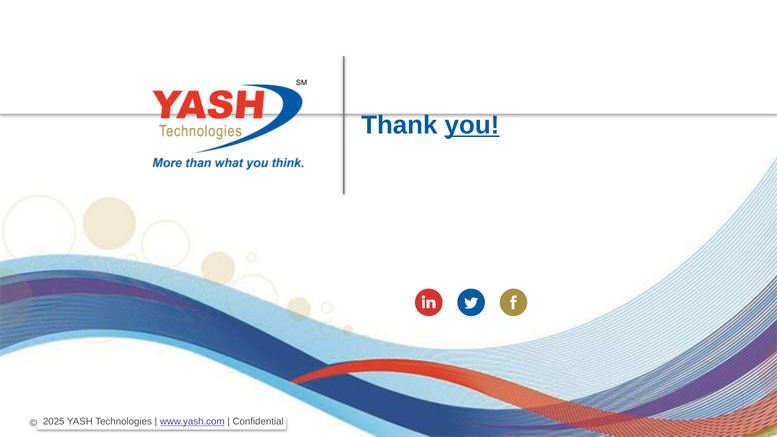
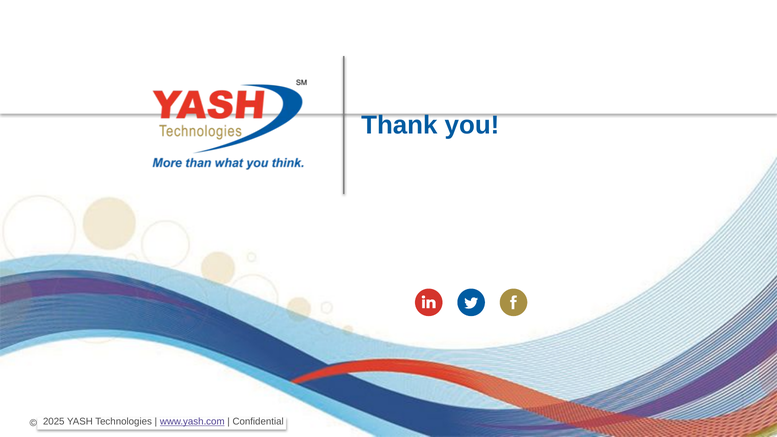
you underline: present -> none
